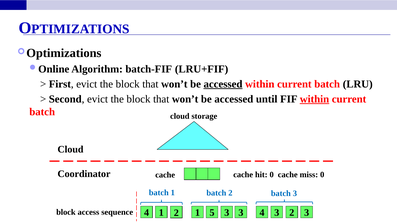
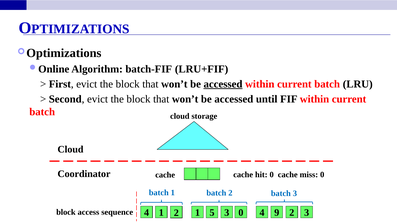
within at (315, 99) underline: present -> none
5 3 3: 3 -> 0
4 3: 3 -> 9
